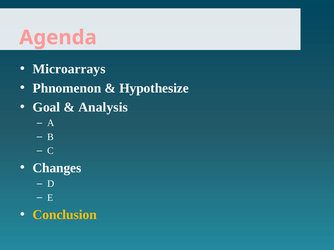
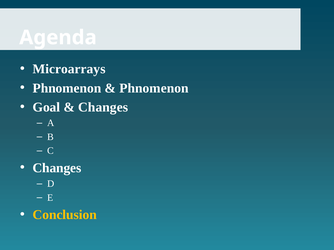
Agenda colour: pink -> white
Hypothesize at (154, 88): Hypothesize -> Phnomenon
Analysis at (103, 107): Analysis -> Changes
